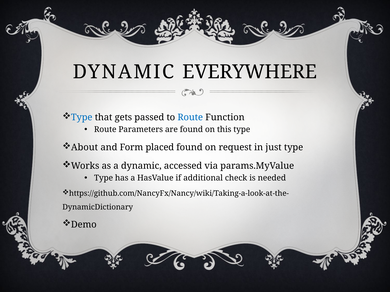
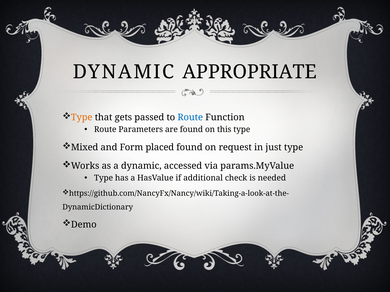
EVERYWHERE: EVERYWHERE -> APPROPRIATE
Type at (82, 118) colour: blue -> orange
About: About -> Mixed
